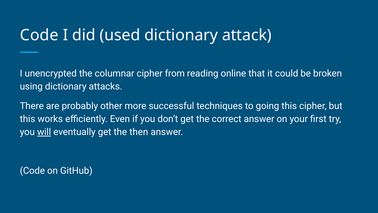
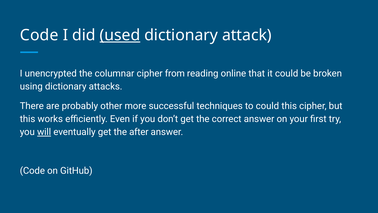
used underline: none -> present
to going: going -> could
then: then -> after
